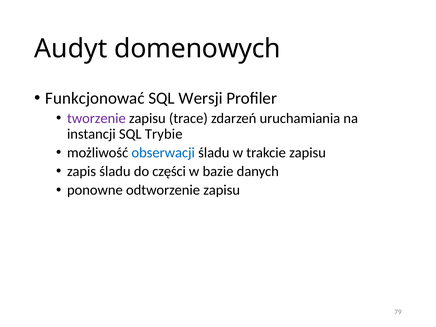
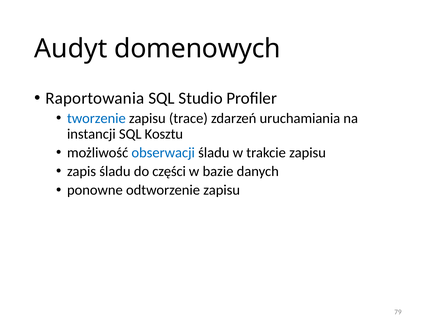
Funkcjonować: Funkcjonować -> Raportowania
Wersji: Wersji -> Studio
tworzenie colour: purple -> blue
Trybie: Trybie -> Kosztu
